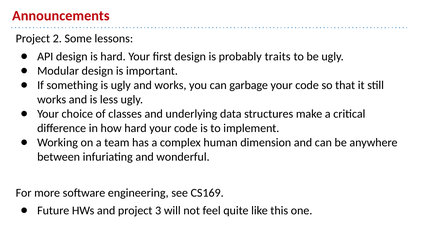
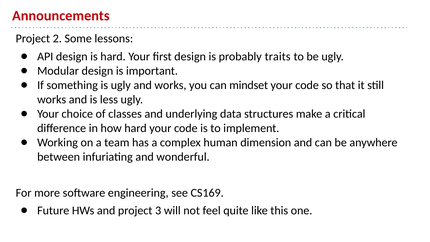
garbage: garbage -> mindset
